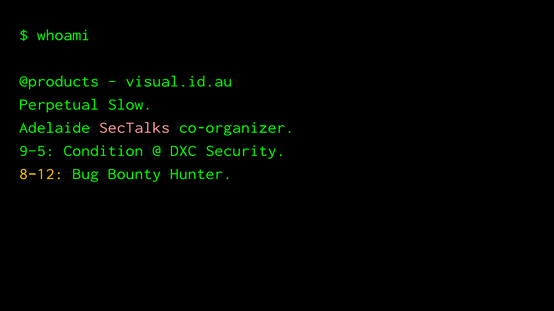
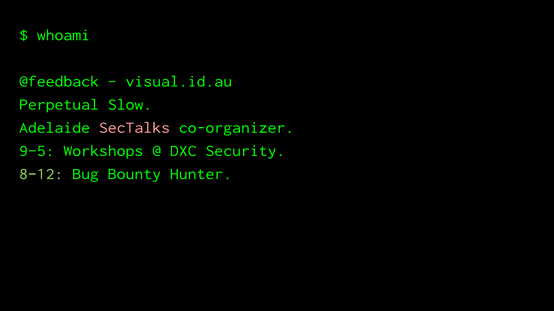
@products: @products -> @feedback
Condition: Condition -> Workshops
8–12 colour: yellow -> light green
